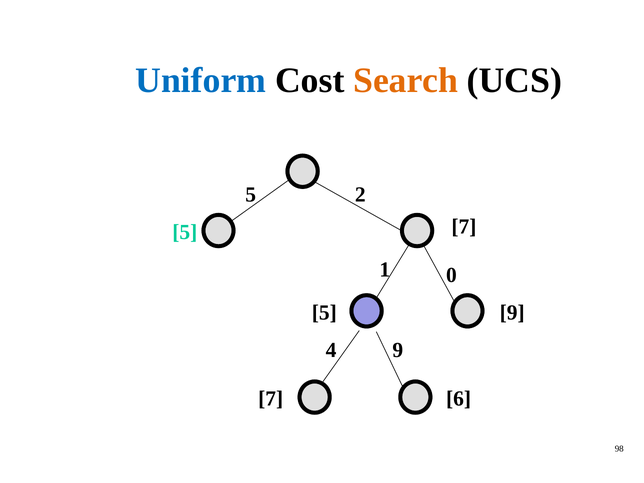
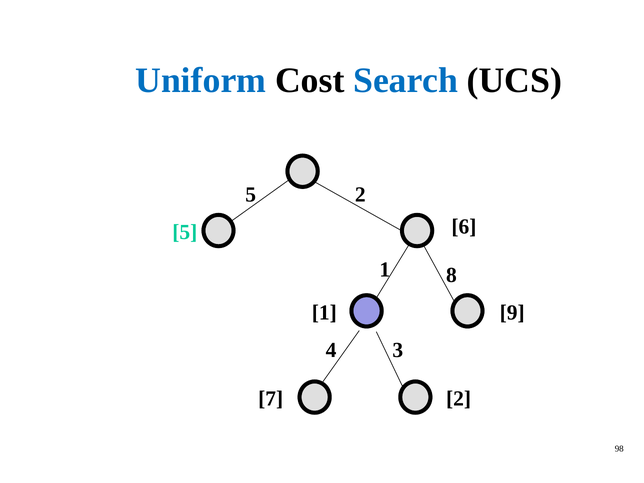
Search colour: orange -> blue
7 at (464, 227): 7 -> 6
0: 0 -> 8
5 at (324, 313): 5 -> 1
4 9: 9 -> 3
7 6: 6 -> 2
